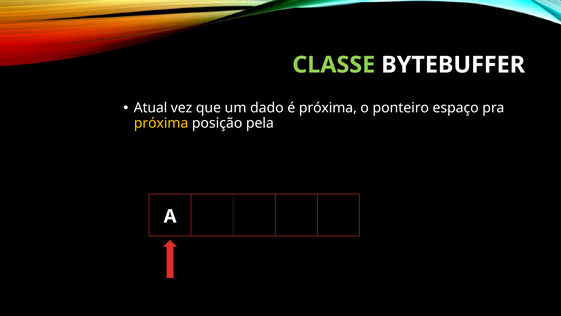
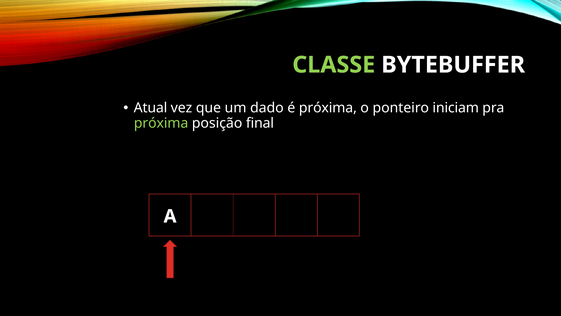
espaço: espaço -> iniciam
próxima at (161, 123) colour: yellow -> light green
pela: pela -> final
